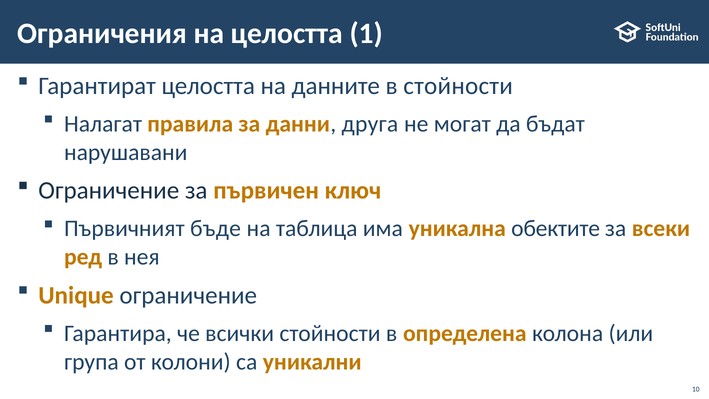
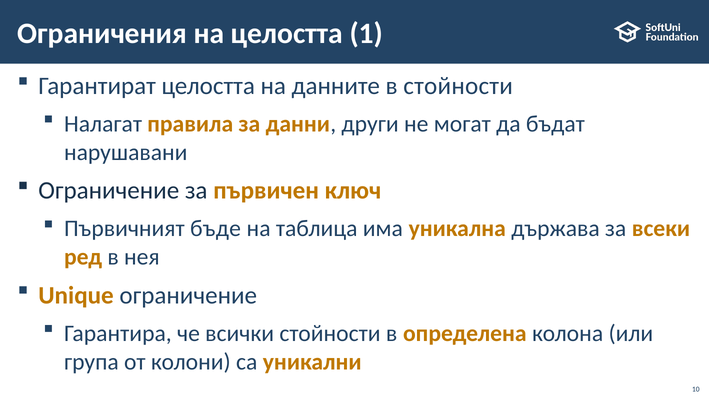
друга: друга -> други
обектите: обектите -> държава
